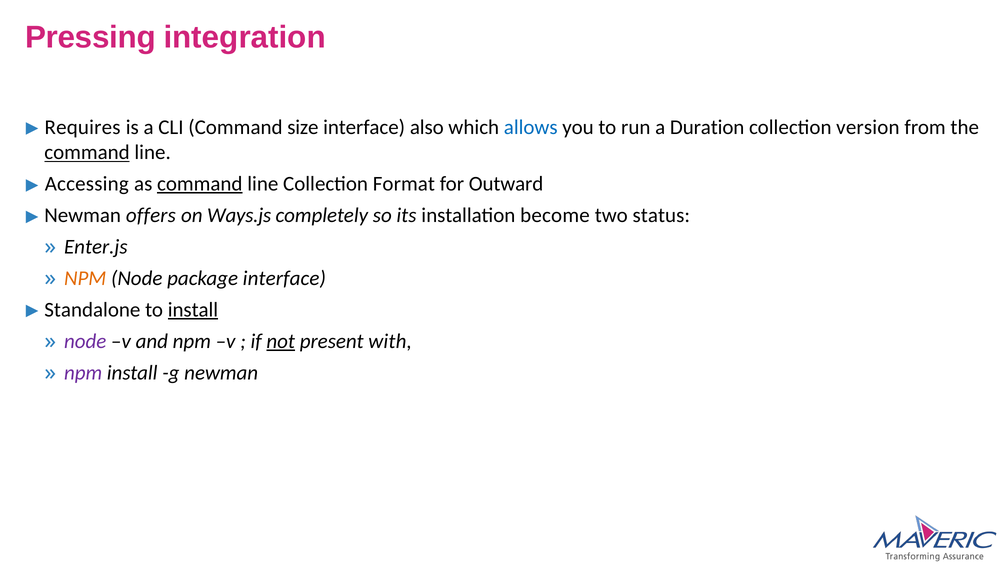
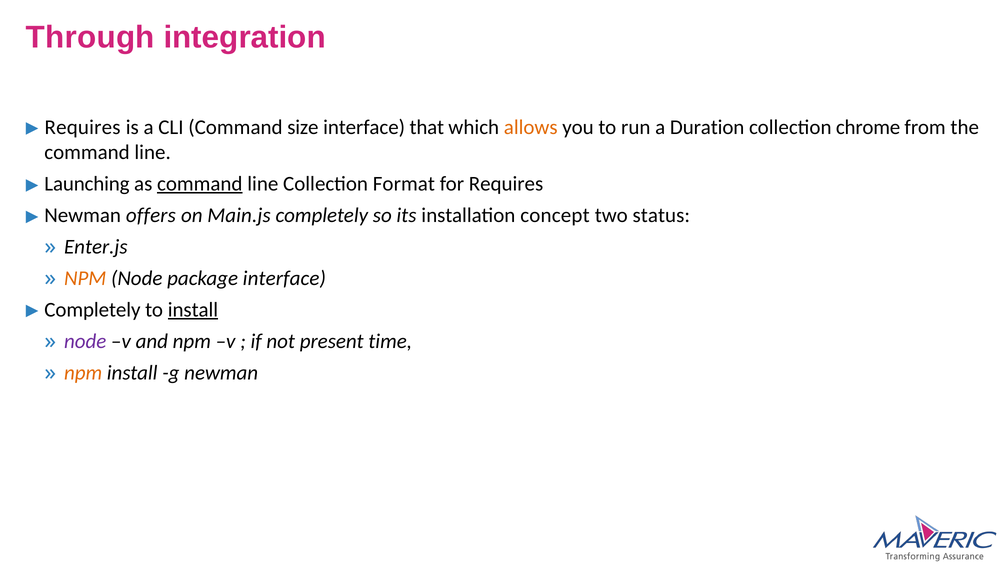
Pressing: Pressing -> Through
also: also -> that
allows colour: blue -> orange
version: version -> chrome
command at (87, 152) underline: present -> none
Accessing: Accessing -> Launching
for Outward: Outward -> Requires
Ways.js: Ways.js -> Main.js
become: become -> concept
Standalone at (92, 310): Standalone -> Completely
not underline: present -> none
with: with -> time
npm at (83, 373) colour: purple -> orange
